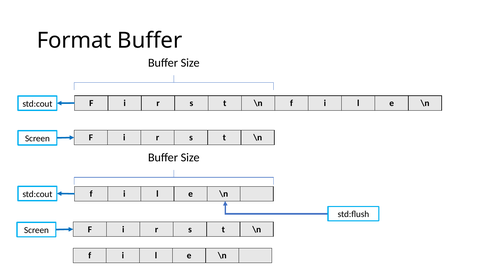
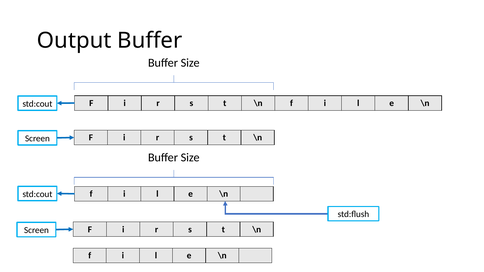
Format: Format -> Output
